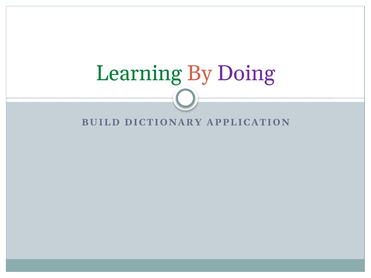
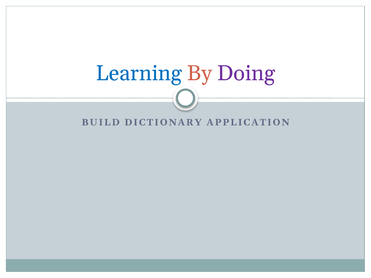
Learning colour: green -> blue
